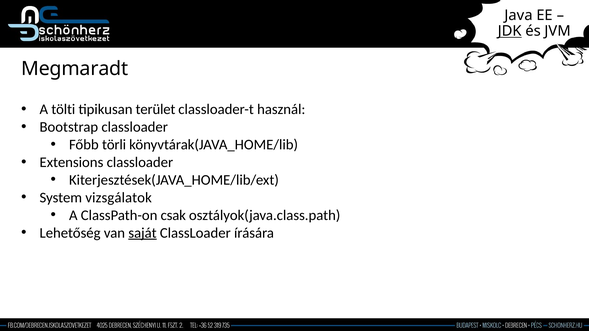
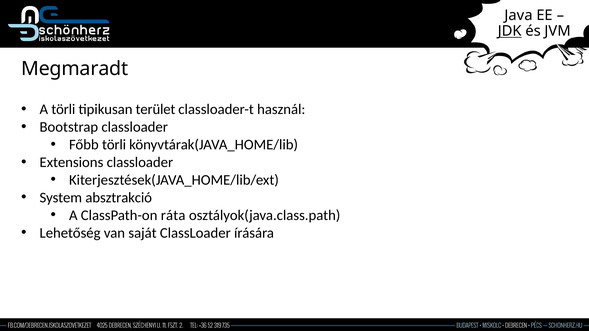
A tölti: tölti -> törli
vizsgálatok: vizsgálatok -> absztrakció
csak: csak -> ráta
saját underline: present -> none
